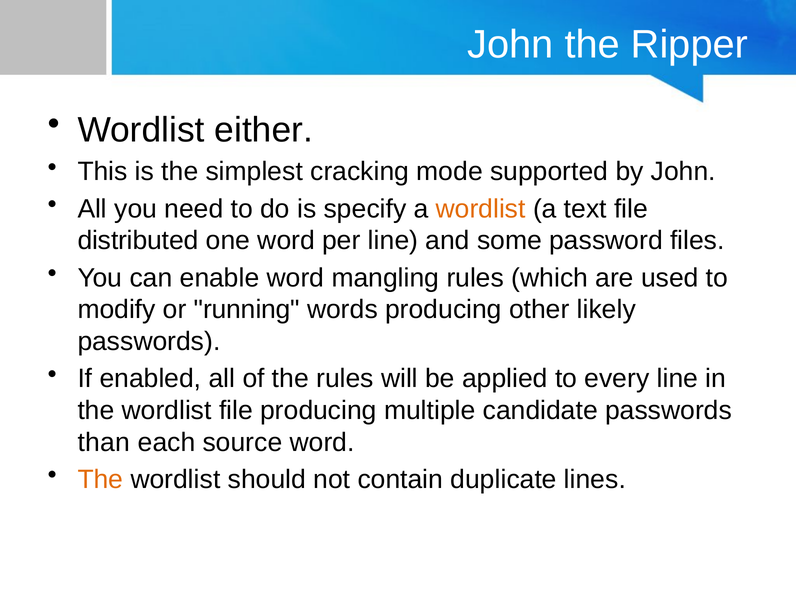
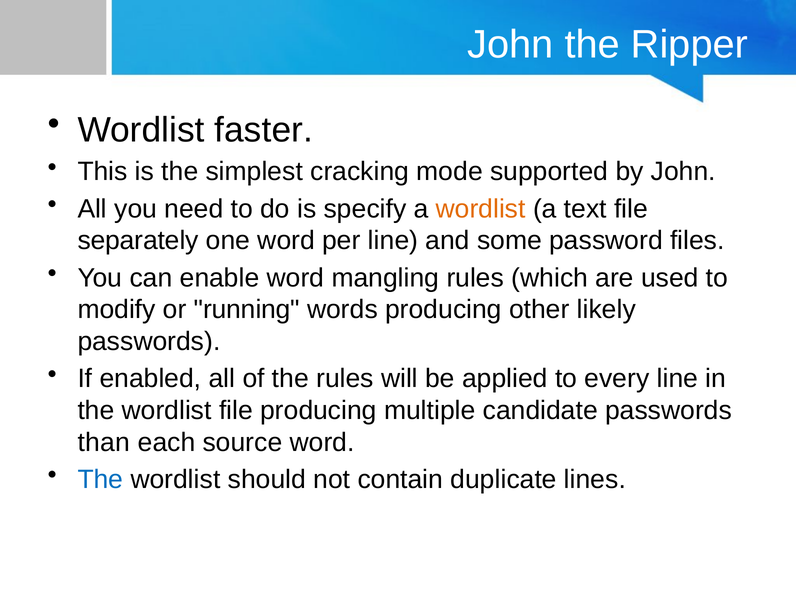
either: either -> faster
distributed: distributed -> separately
The at (100, 479) colour: orange -> blue
